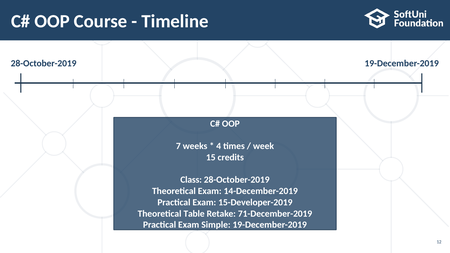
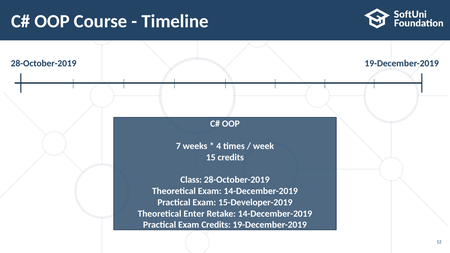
Table: Table -> Enter
Retake 71-December-2019: 71-December-2019 -> 14-December-2019
Exam Simple: Simple -> Credits
